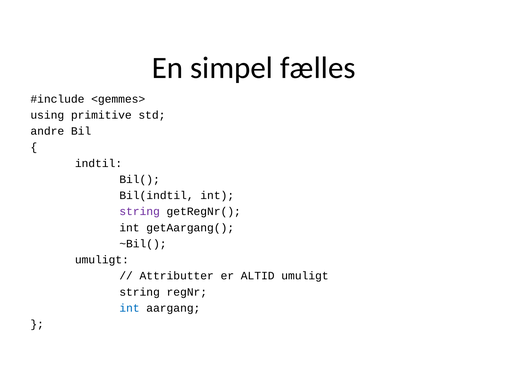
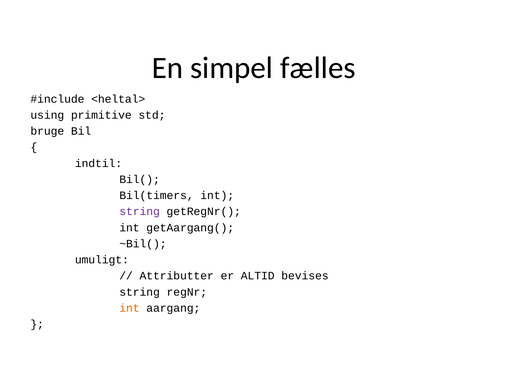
<gemmes>: <gemmes> -> <heltal>
andre: andre -> bruge
Bil(indtil: Bil(indtil -> Bil(timers
ALTID umuligt: umuligt -> bevises
int at (129, 308) colour: blue -> orange
